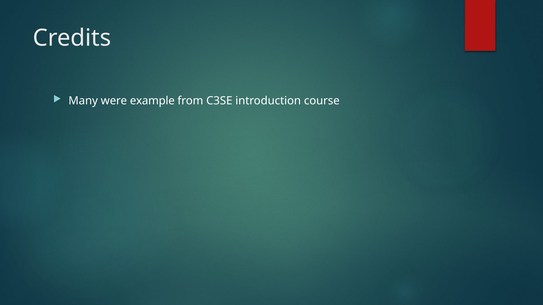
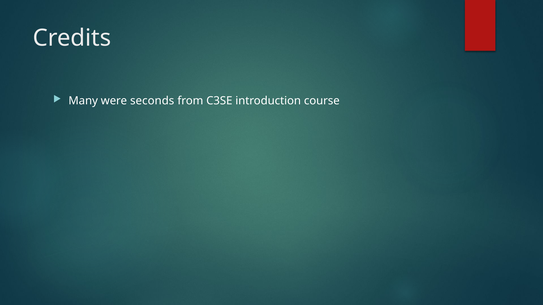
example: example -> seconds
